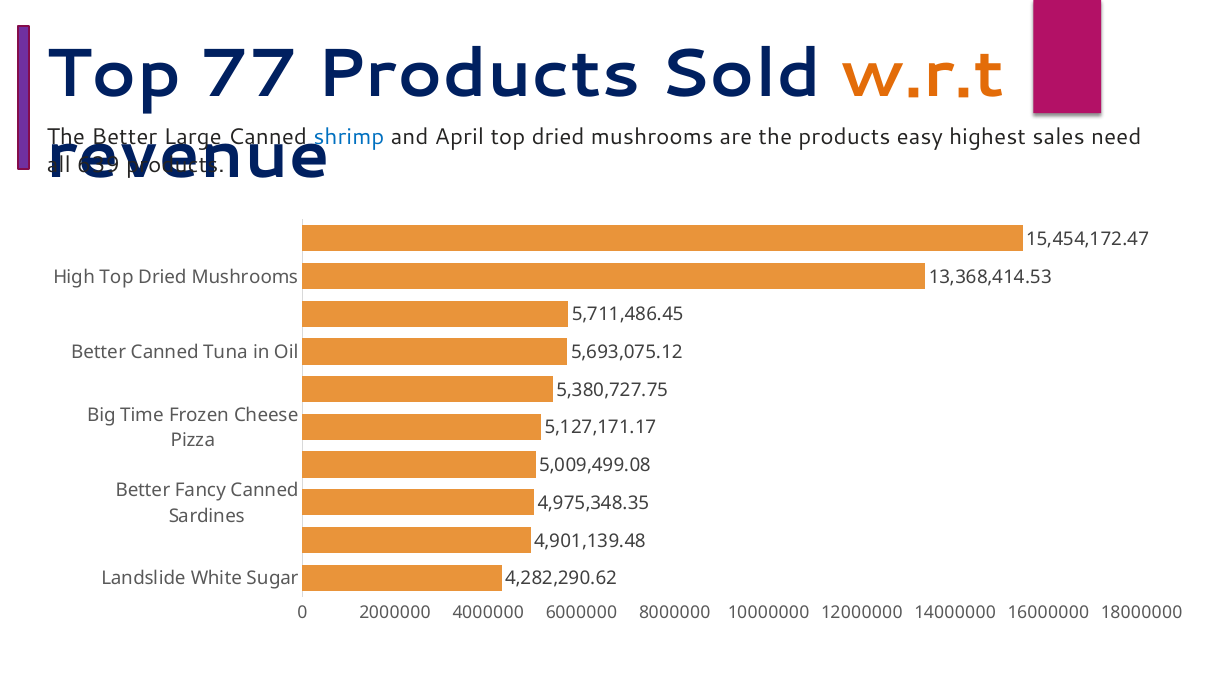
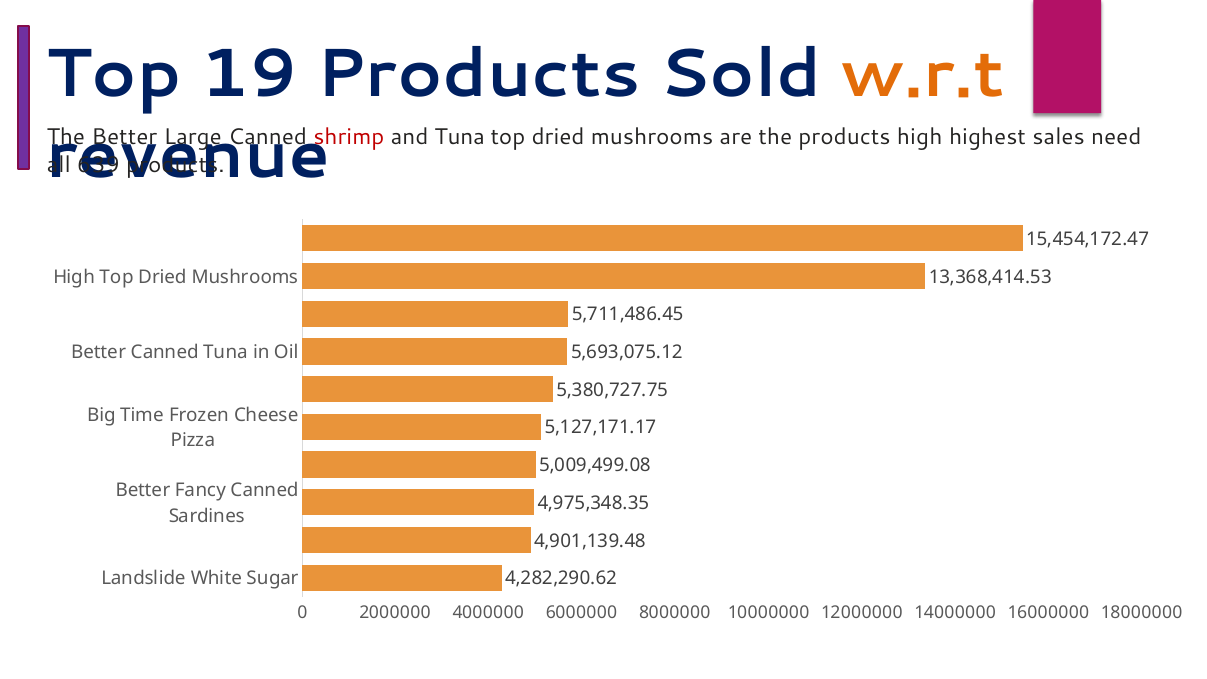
77: 77 -> 19
shrimp colour: blue -> red
and April: April -> Tuna
products easy: easy -> high
